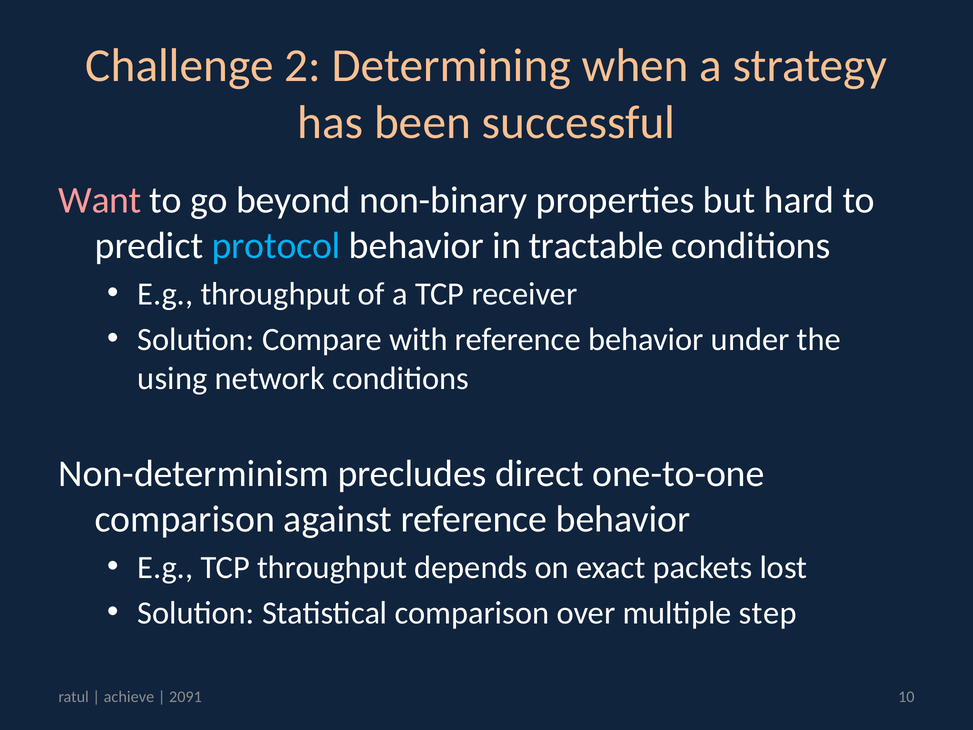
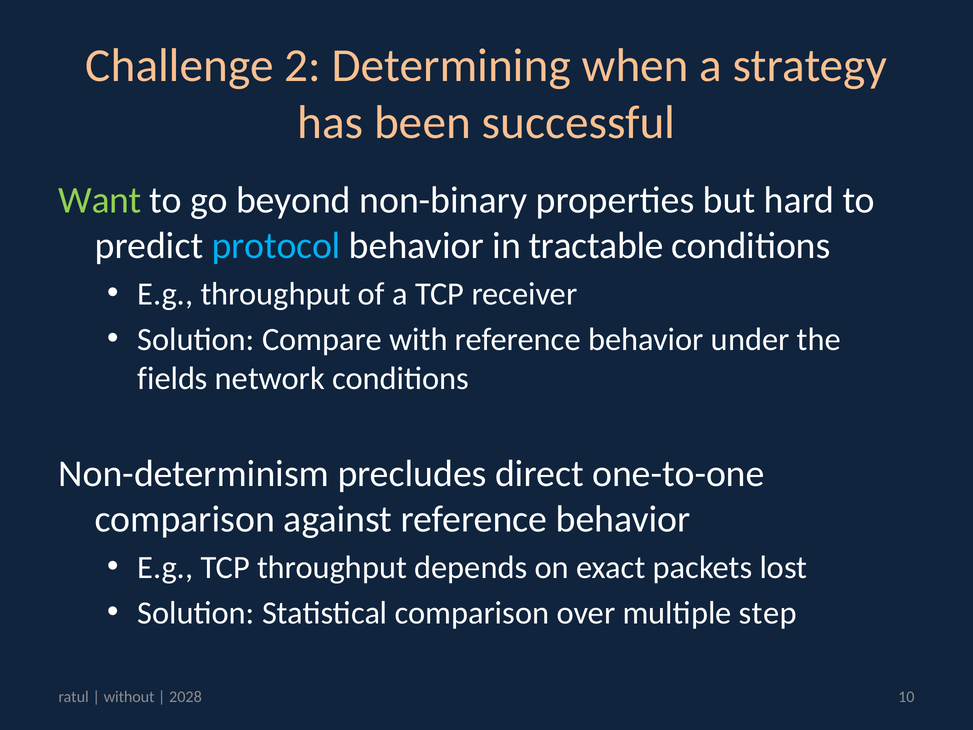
Want colour: pink -> light green
using: using -> fields
achieve: achieve -> without
2091: 2091 -> 2028
